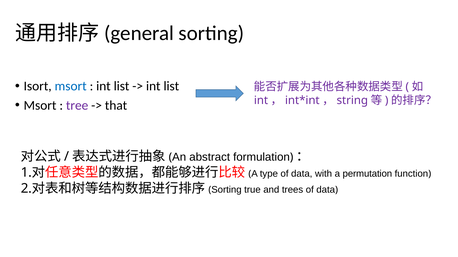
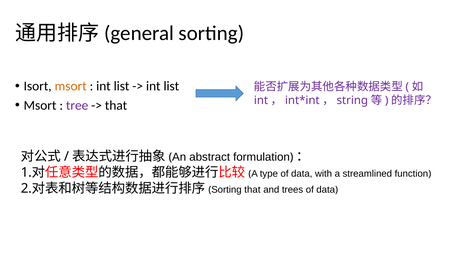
msort at (71, 86) colour: blue -> orange
permutation: permutation -> streamlined
Sorting true: true -> that
